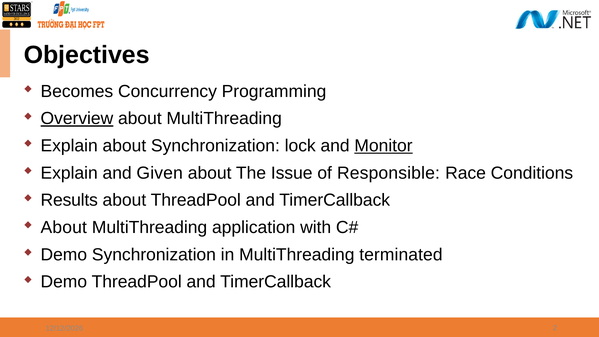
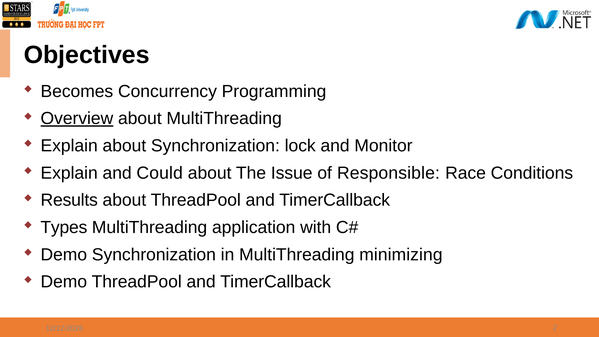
Monitor underline: present -> none
Given: Given -> Could
About at (64, 227): About -> Types
terminated: terminated -> minimizing
